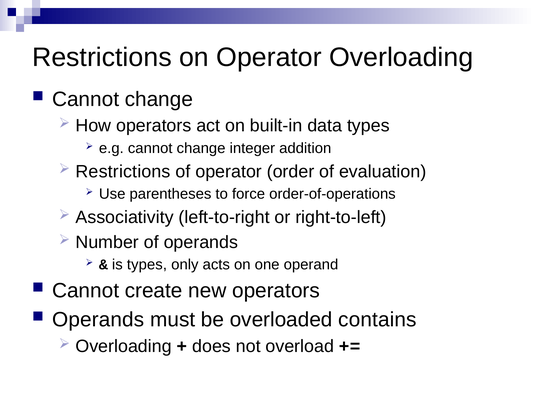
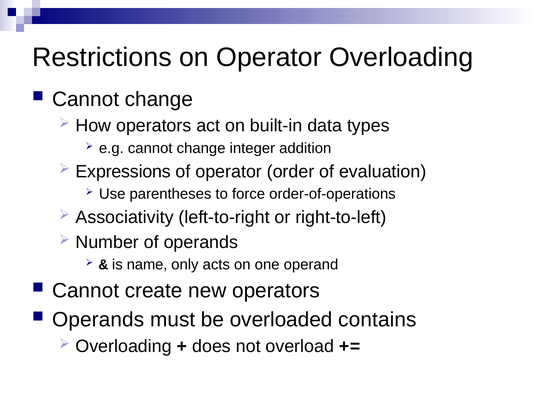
Restrictions at (123, 172): Restrictions -> Expressions
is types: types -> name
